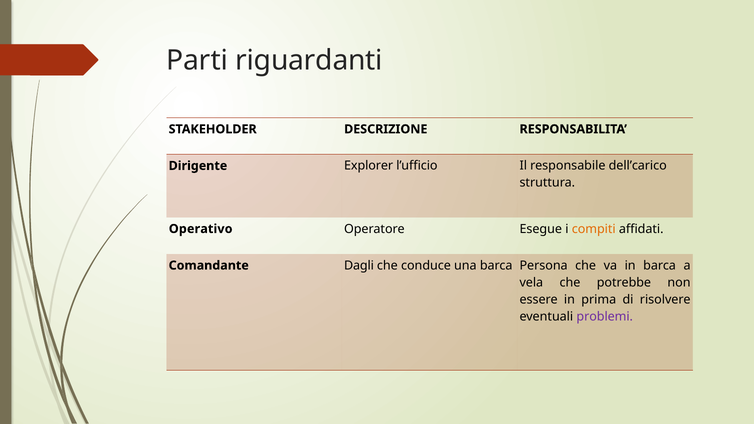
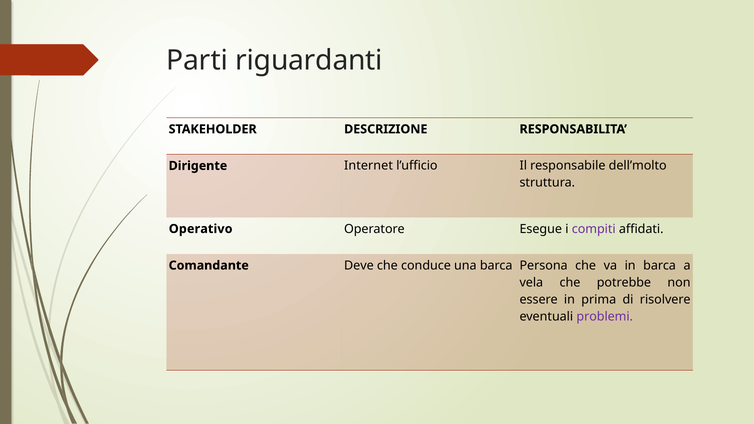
Explorer: Explorer -> Internet
dell’carico: dell’carico -> dell’molto
compiti colour: orange -> purple
Dagli: Dagli -> Deve
